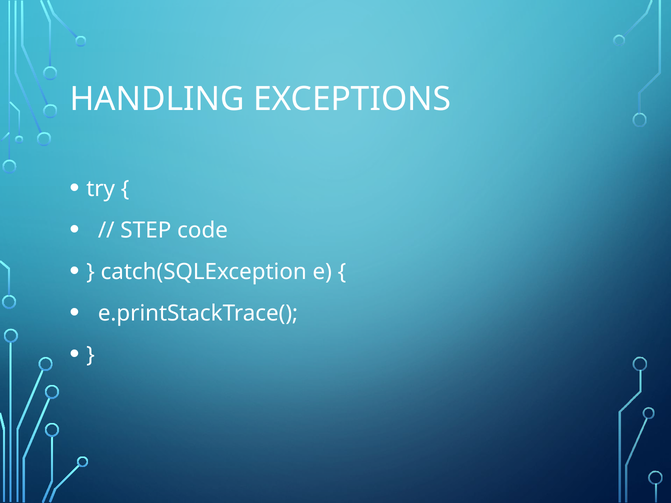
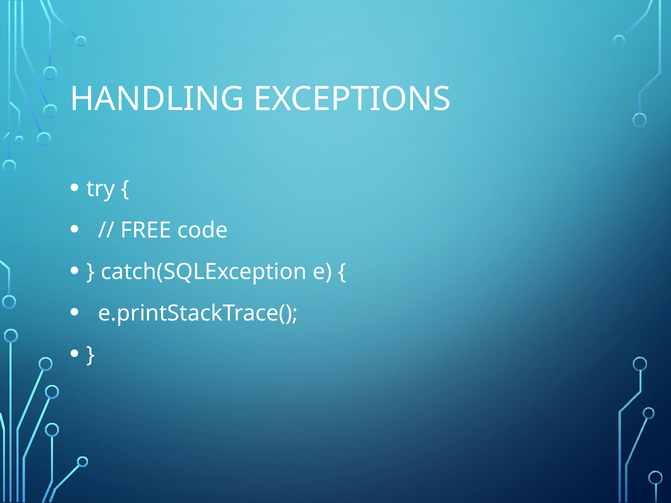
STEP: STEP -> FREE
